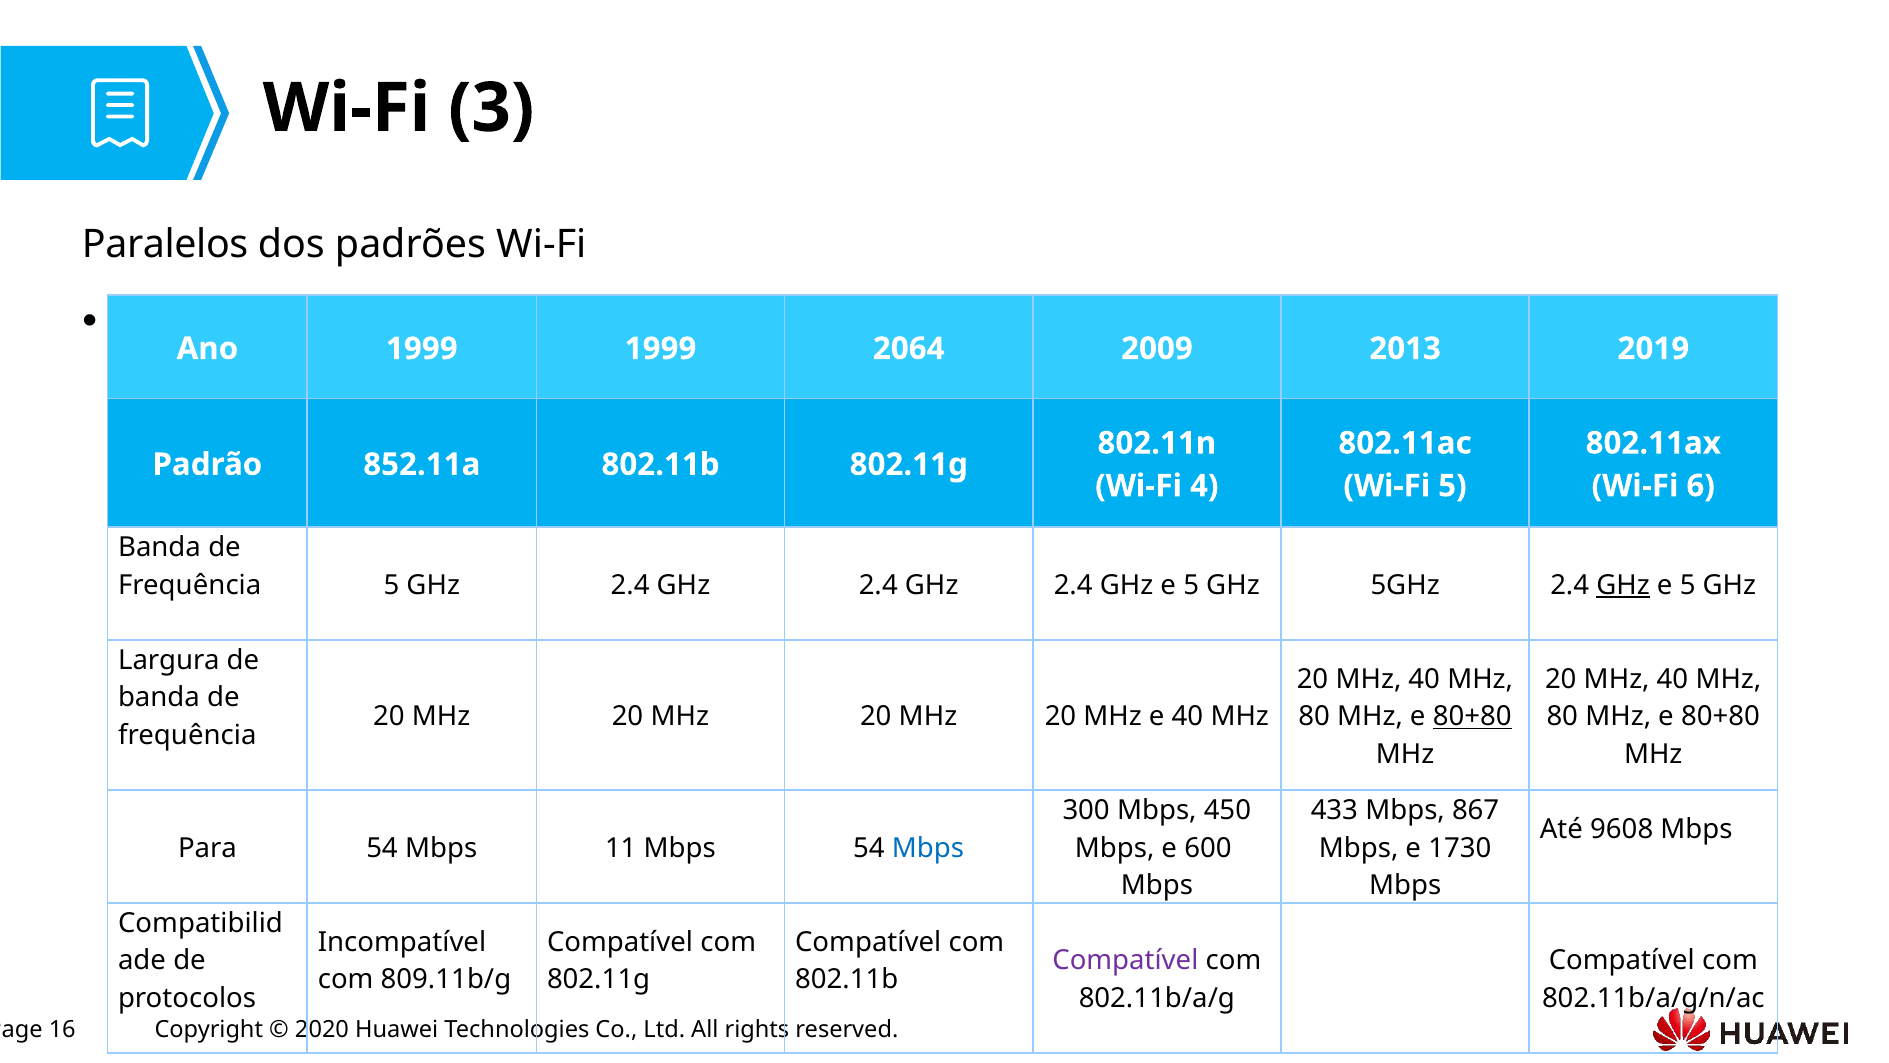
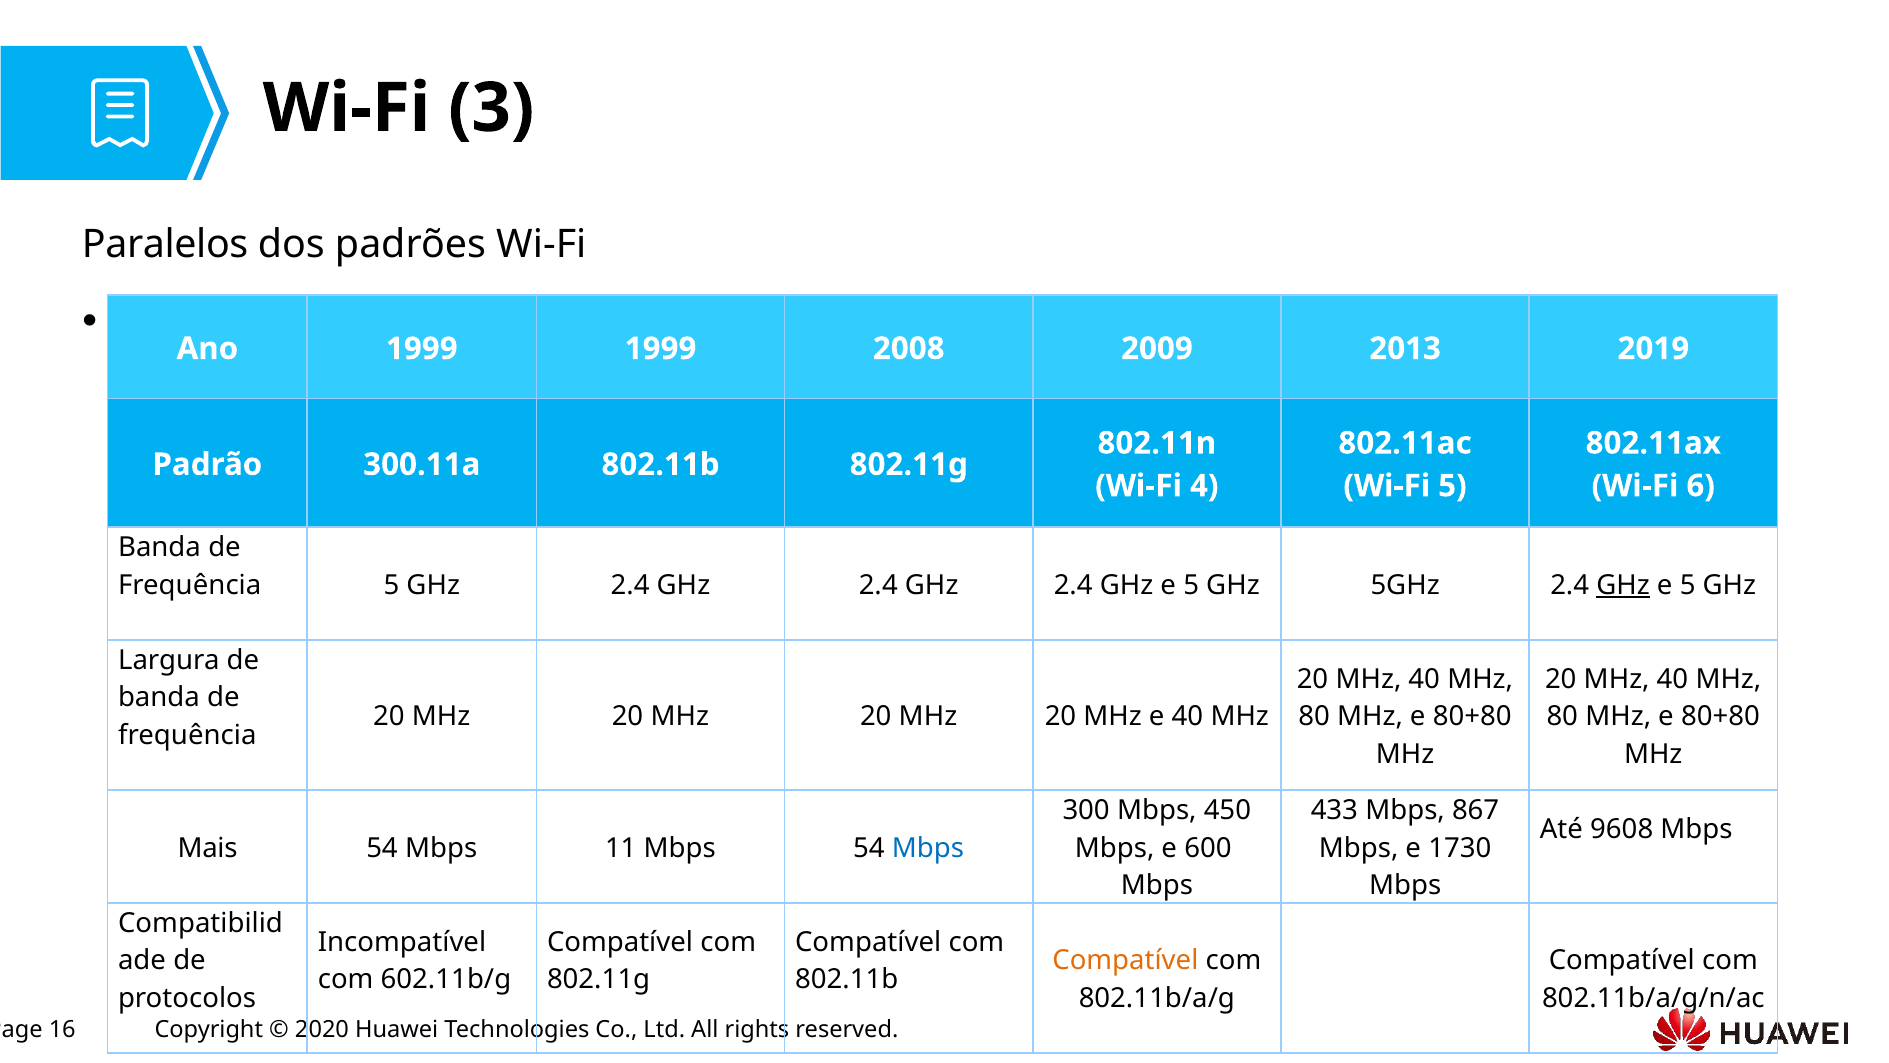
2064: 2064 -> 2008
852.11a: 852.11a -> 300.11a
80+80 at (1472, 716) underline: present -> none
Para: Para -> Mais
Compatível at (1125, 960) colour: purple -> orange
809.11b/g: 809.11b/g -> 602.11b/g
